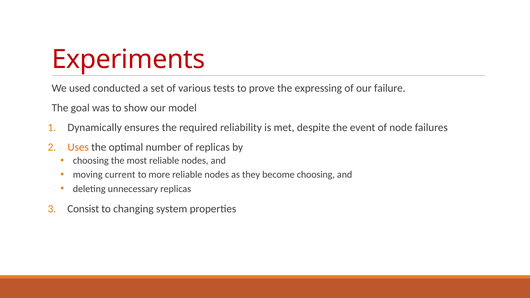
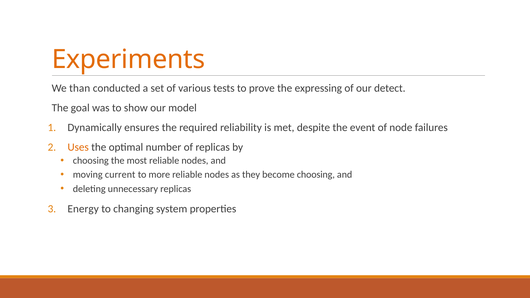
Experiments colour: red -> orange
used: used -> than
failure: failure -> detect
Consist: Consist -> Energy
